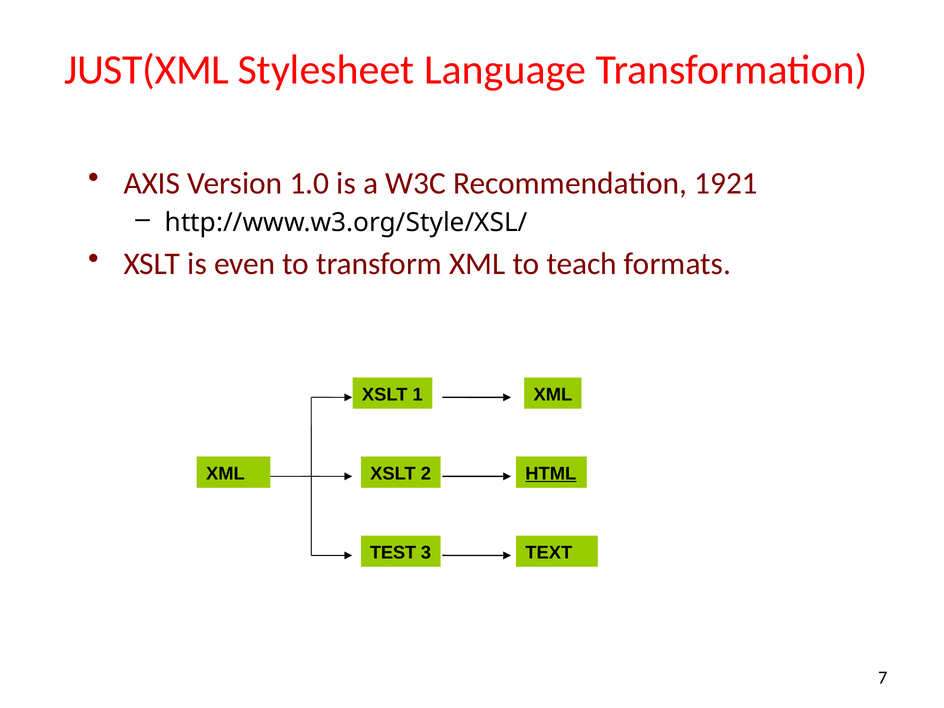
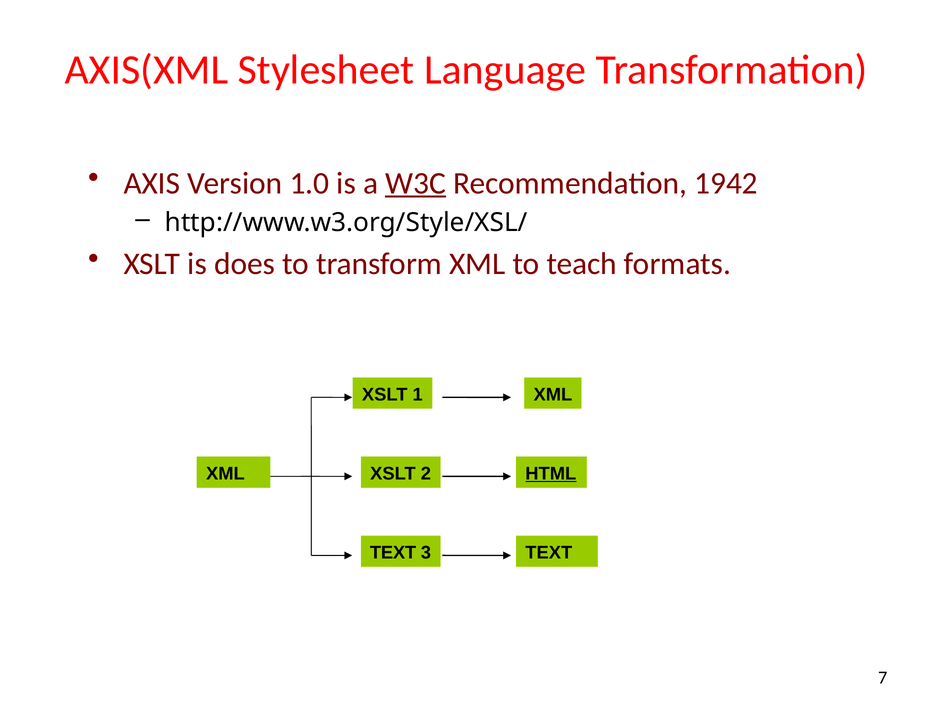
JUST(XML: JUST(XML -> AXIS(XML
W3C underline: none -> present
1921: 1921 -> 1942
even: even -> does
TEST at (393, 553): TEST -> TEXT
